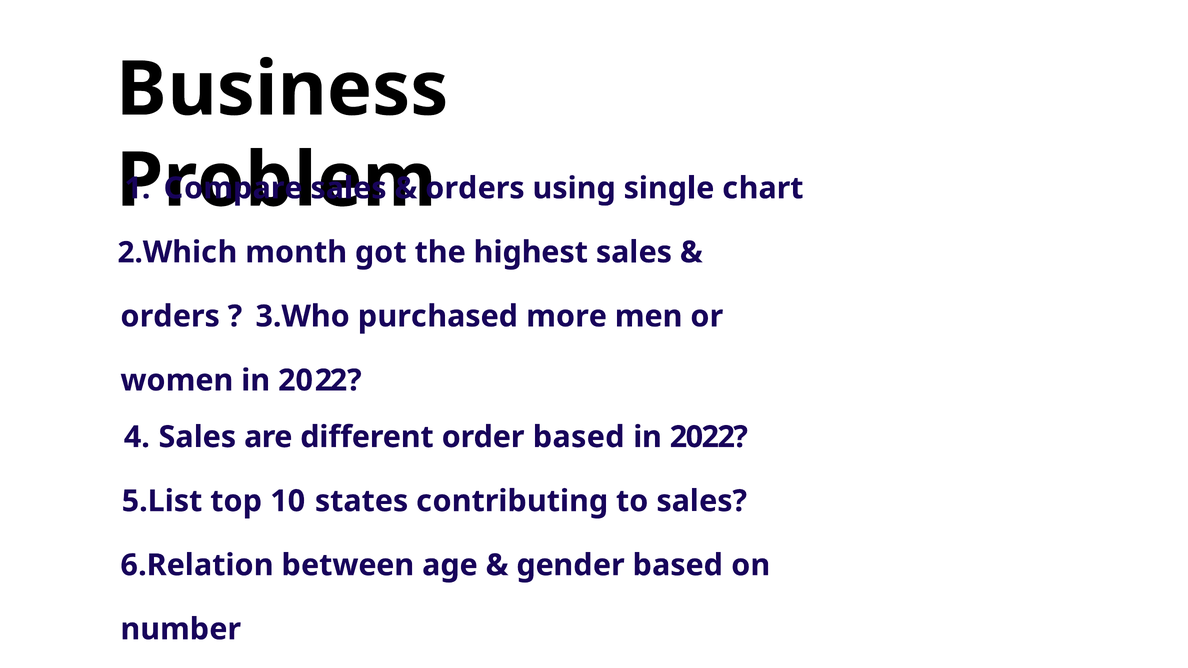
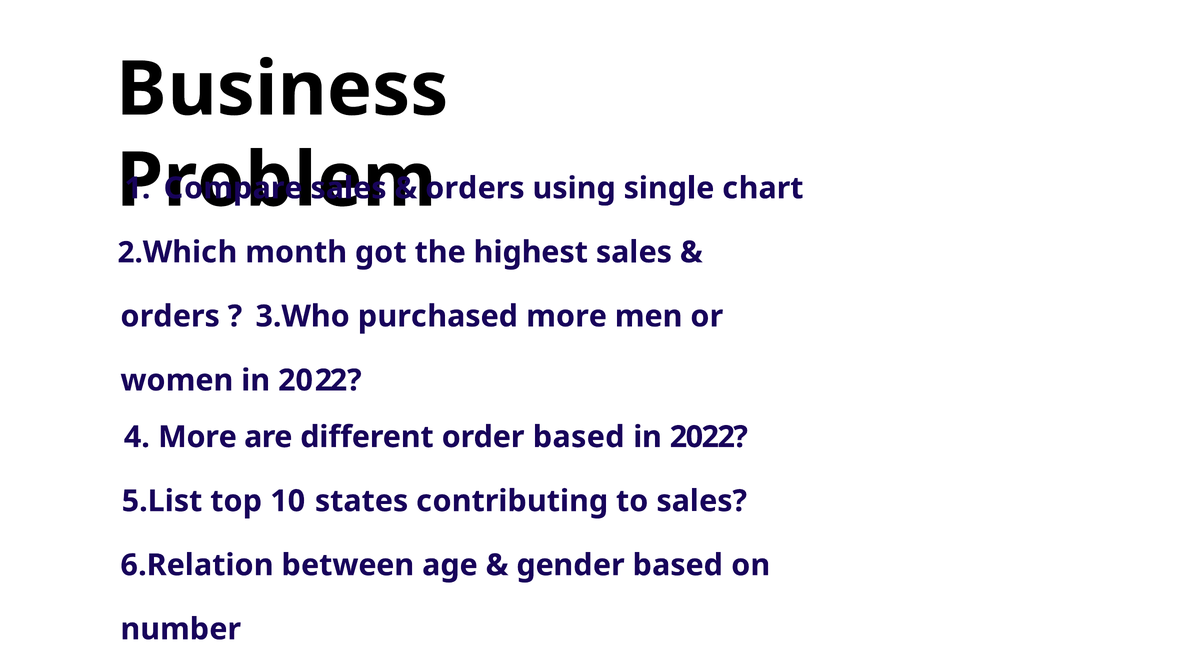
Sales at (197, 437): Sales -> More
